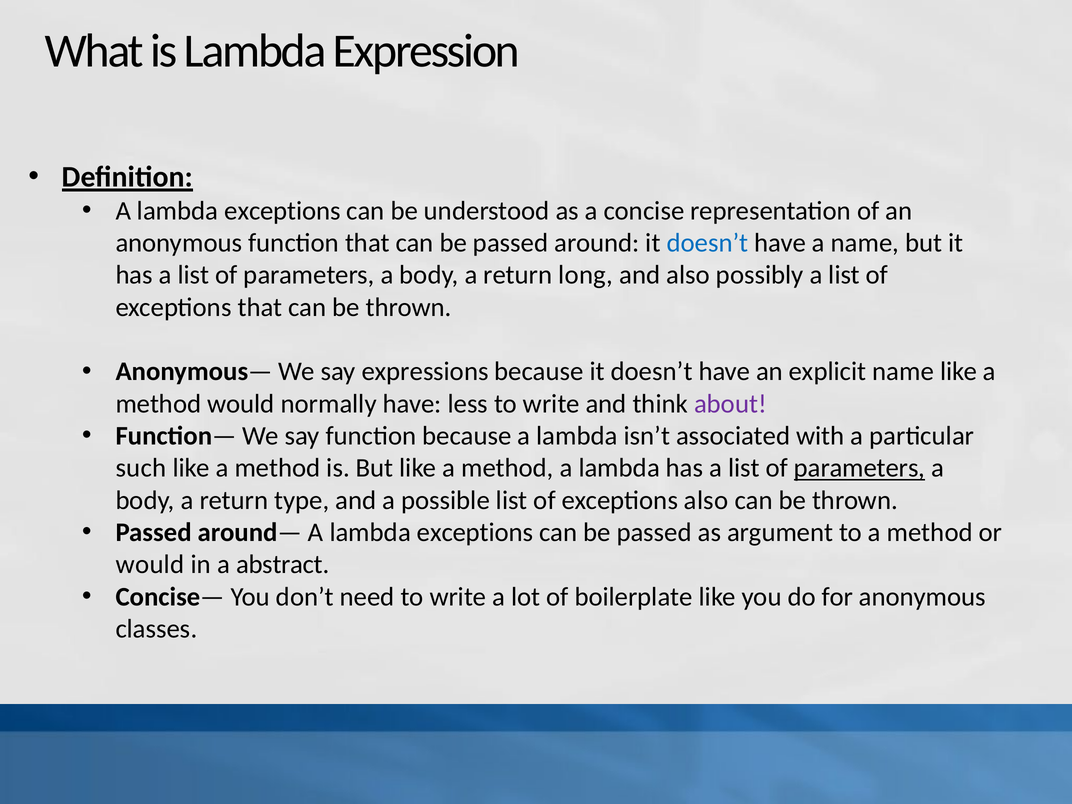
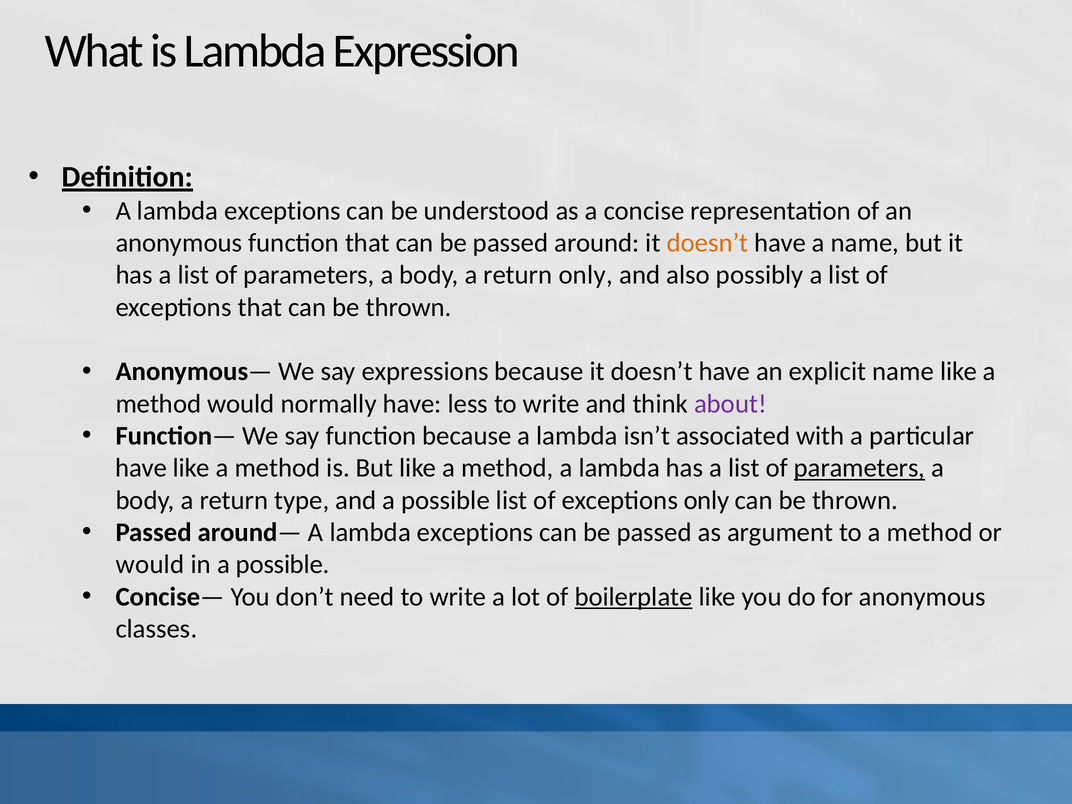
doesn’t at (707, 243) colour: blue -> orange
return long: long -> only
such at (141, 468): such -> have
exceptions also: also -> only
in a abstract: abstract -> possible
boilerplate underline: none -> present
